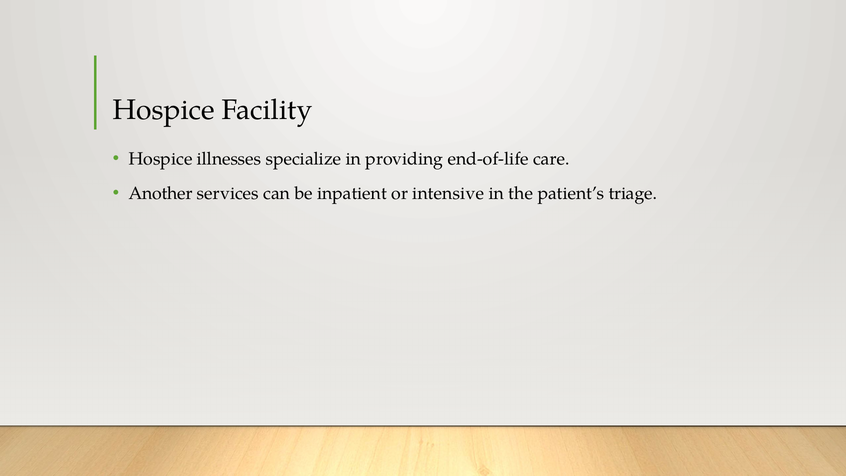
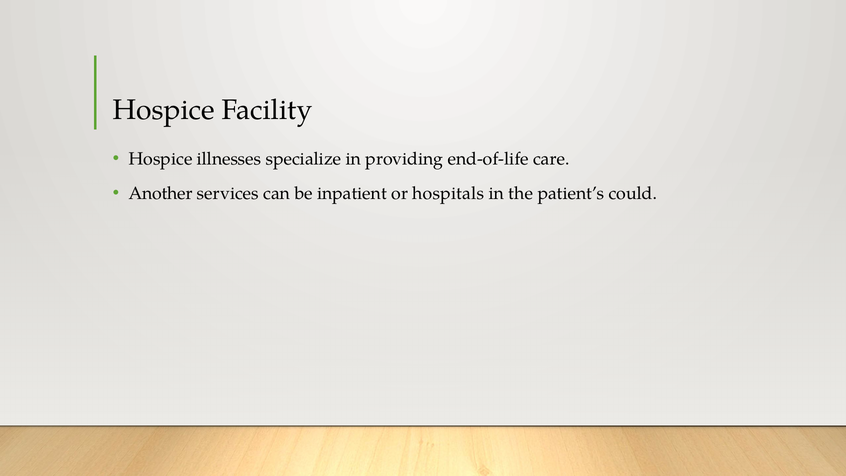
intensive: intensive -> hospitals
triage: triage -> could
